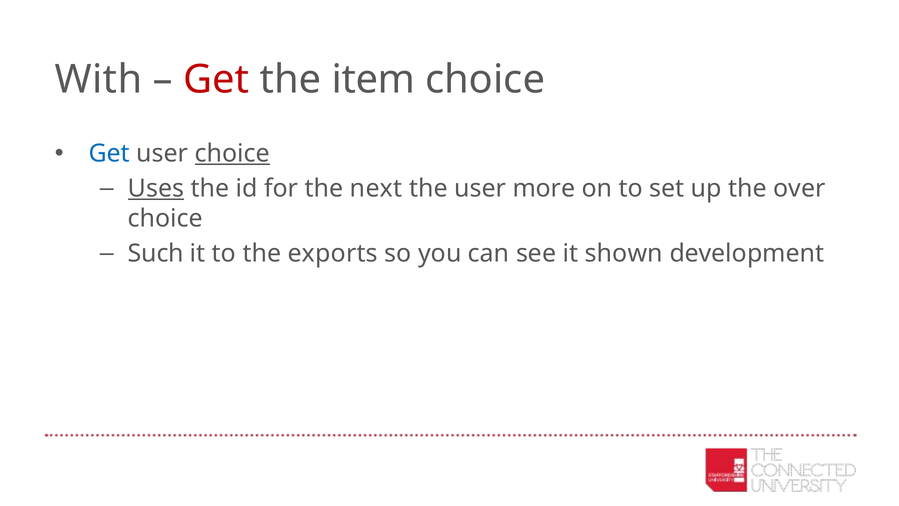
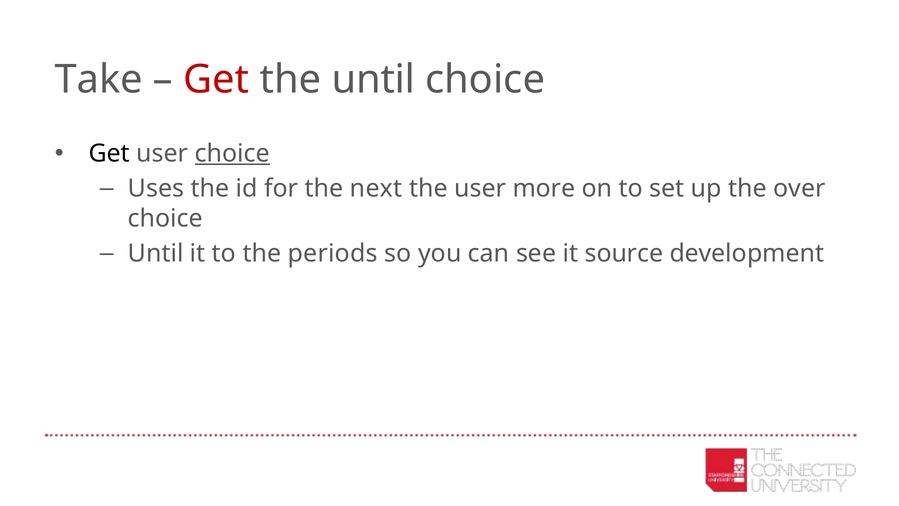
With: With -> Take
the item: item -> until
Get at (109, 154) colour: blue -> black
Uses underline: present -> none
Such at (156, 254): Such -> Until
exports: exports -> periods
shown: shown -> source
